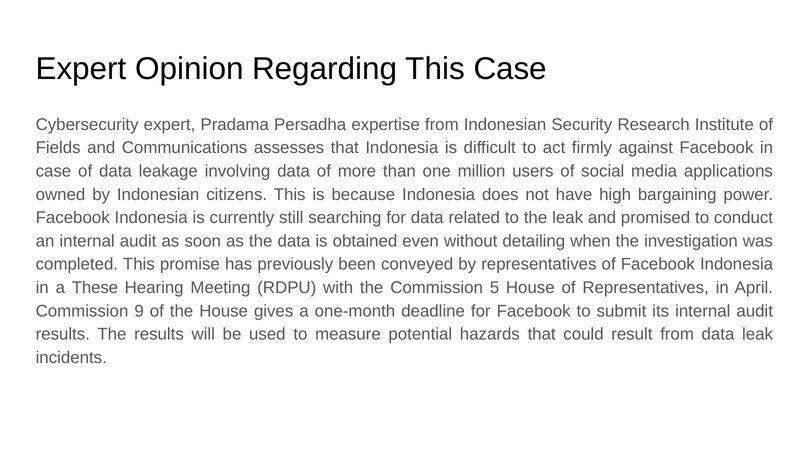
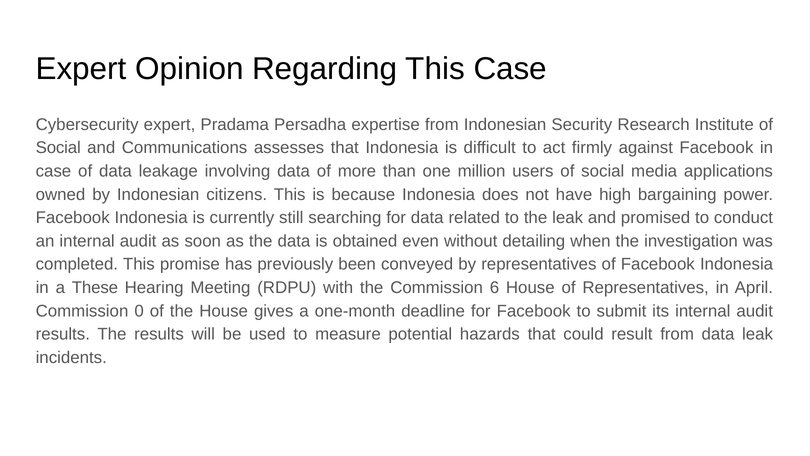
Fields at (58, 148): Fields -> Social
5: 5 -> 6
9: 9 -> 0
